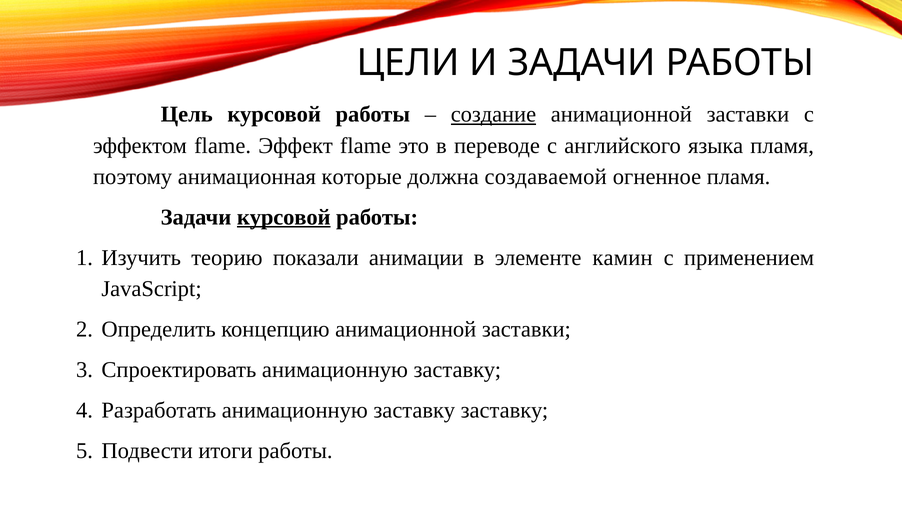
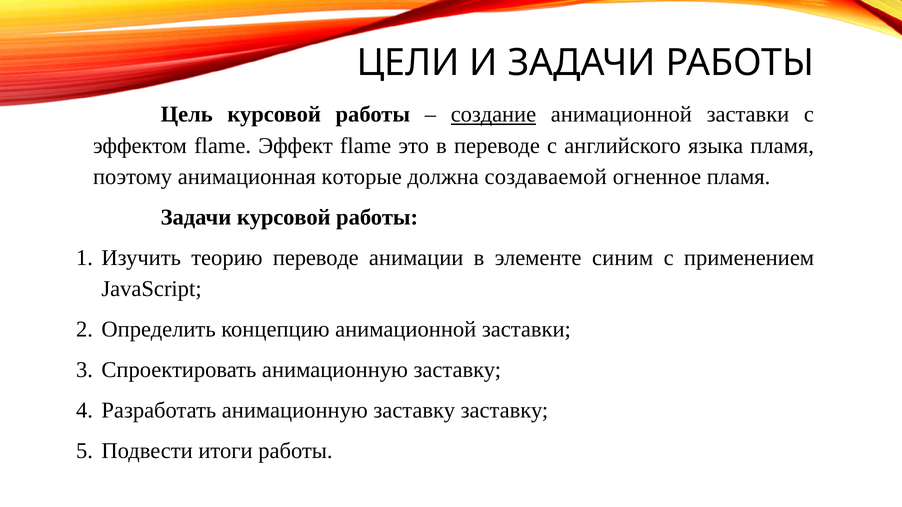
курсовой at (284, 217) underline: present -> none
теорию показали: показали -> переводе
камин: камин -> синим
